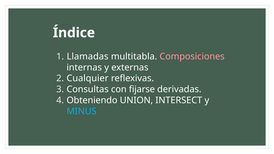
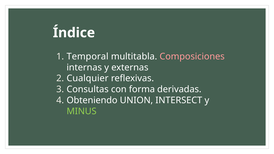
Llamadas: Llamadas -> Temporal
fijarse: fijarse -> forma
MINUS colour: light blue -> light green
